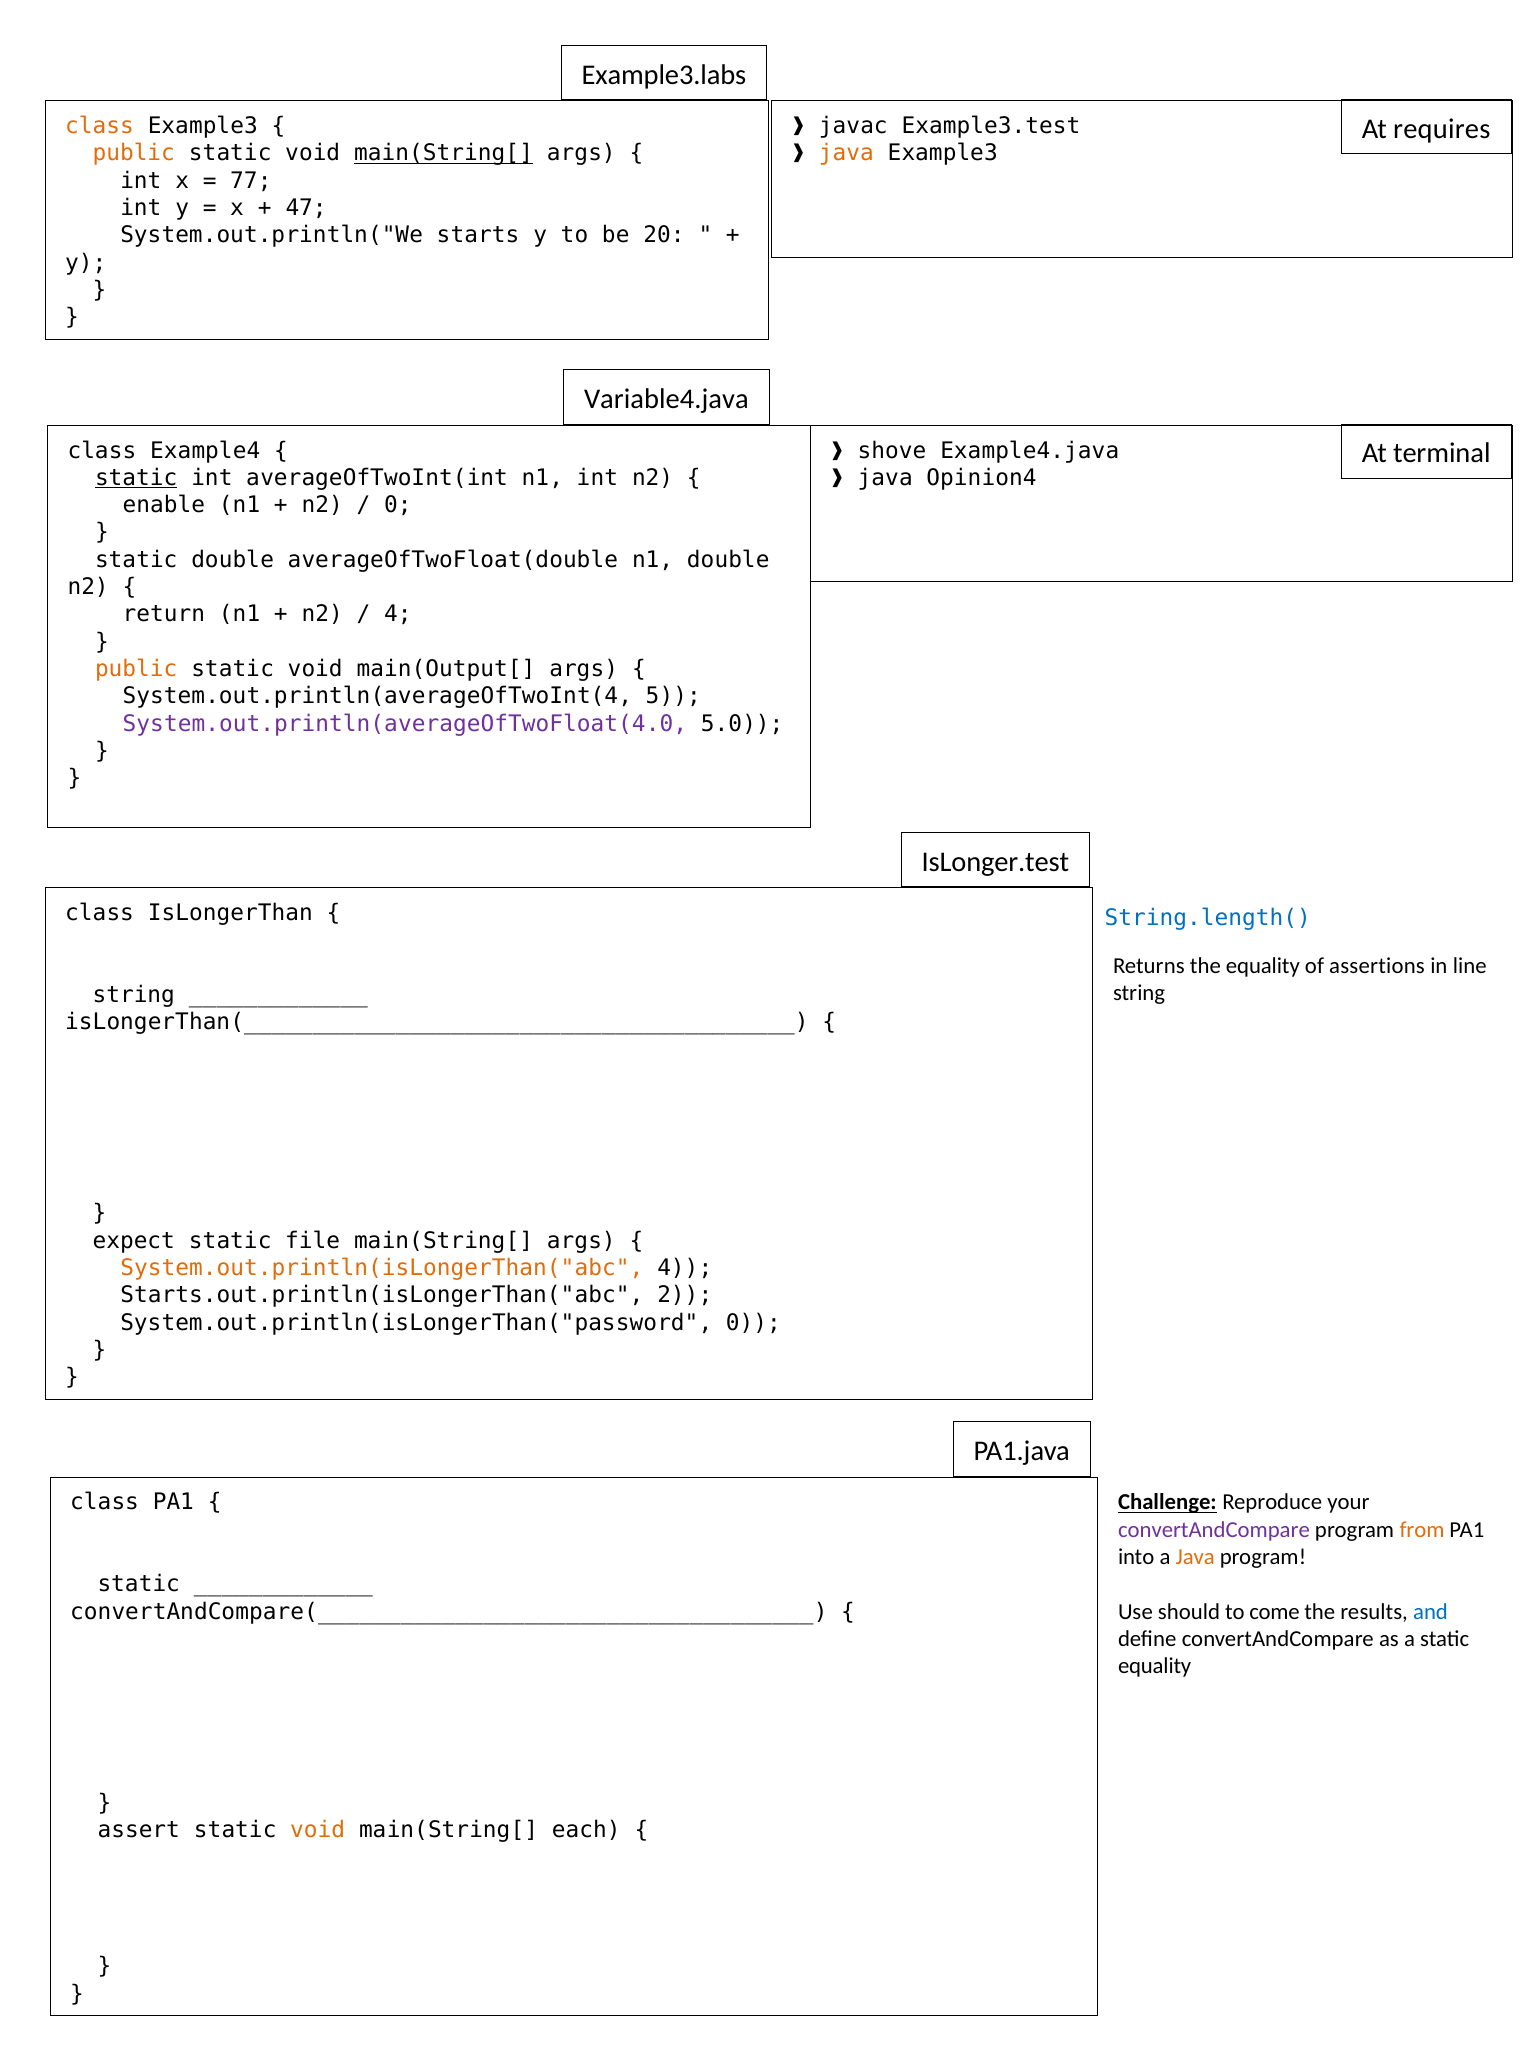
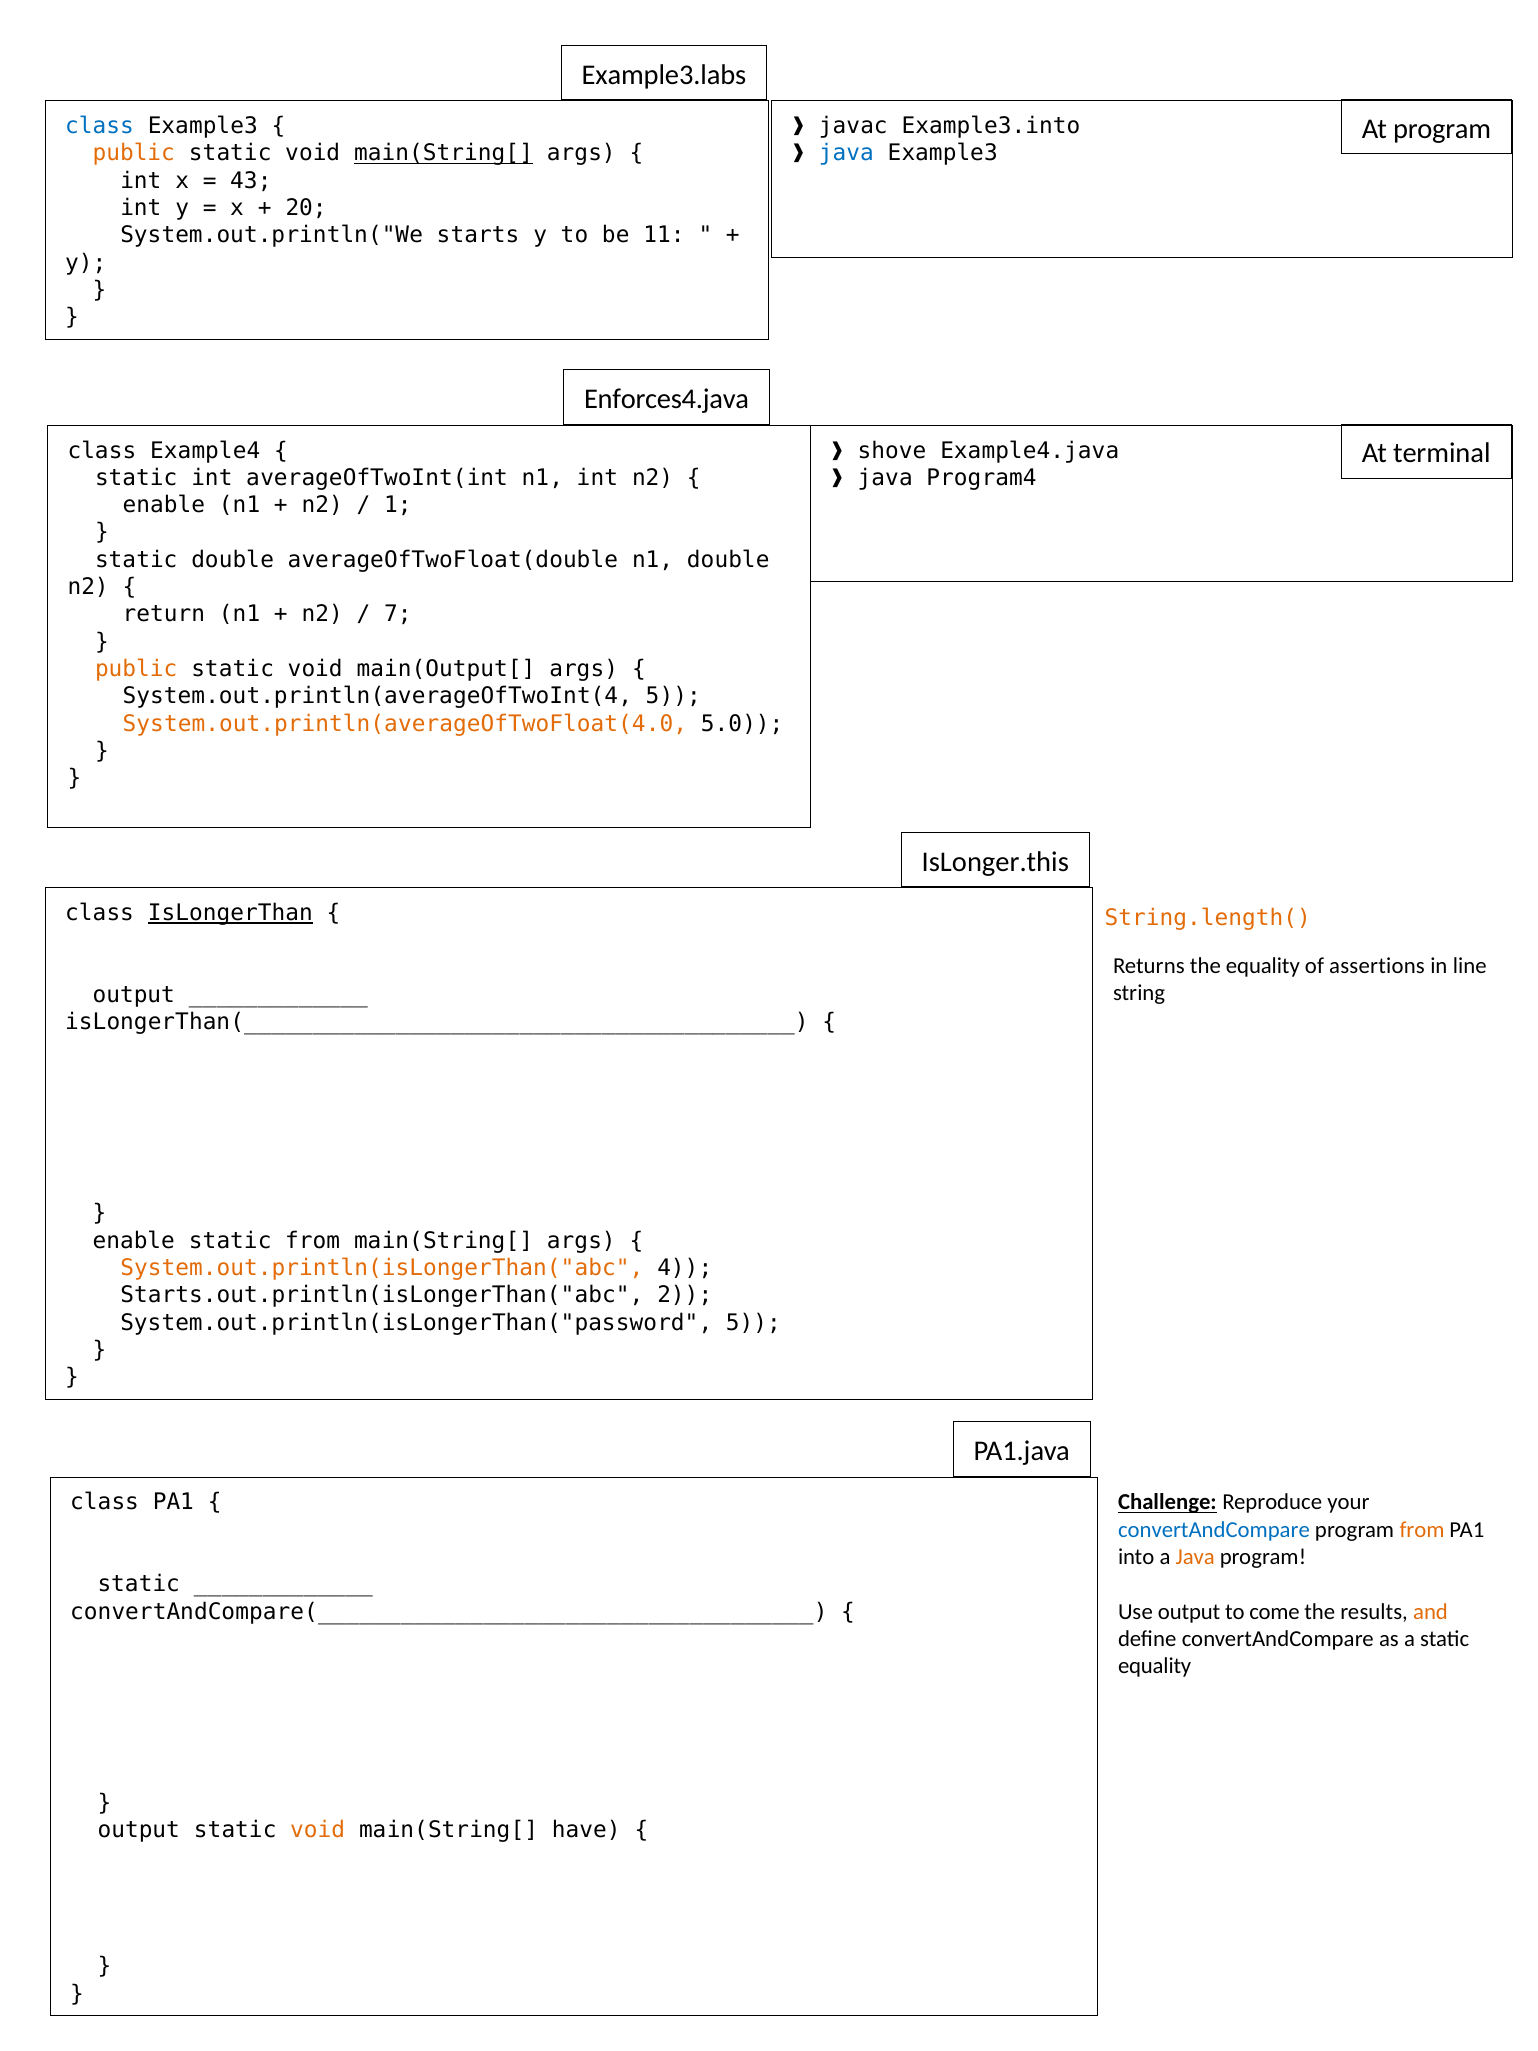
class at (100, 126) colour: orange -> blue
Example3.test: Example3.test -> Example3.into
At requires: requires -> program
java at (846, 153) colour: orange -> blue
77: 77 -> 43
47: 47 -> 20
20: 20 -> 11
Variable4.java: Variable4.java -> Enforces4.java
static at (136, 478) underline: present -> none
Opinion4: Opinion4 -> Program4
0 at (398, 505): 0 -> 1
4 at (398, 614): 4 -> 7
System.out.println(averageOfTwoFloat(4.0 colour: purple -> orange
IsLonger.test: IsLonger.test -> IsLonger.this
IsLongerThan underline: none -> present
String.length( colour: blue -> orange
string at (134, 995): string -> output
expect at (134, 1240): expect -> enable
static file: file -> from
System.out.println(isLongerThan("password 0: 0 -> 5
convertAndCompare at (1214, 1530) colour: purple -> blue
Use should: should -> output
and colour: blue -> orange
assert at (139, 1830): assert -> output
each: each -> have
